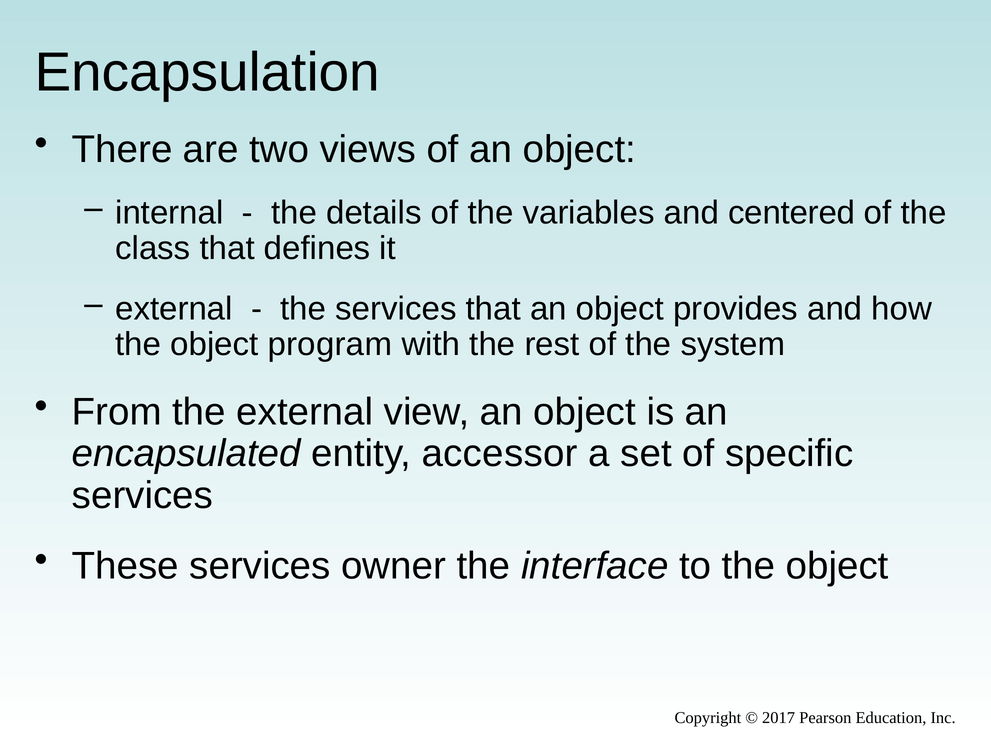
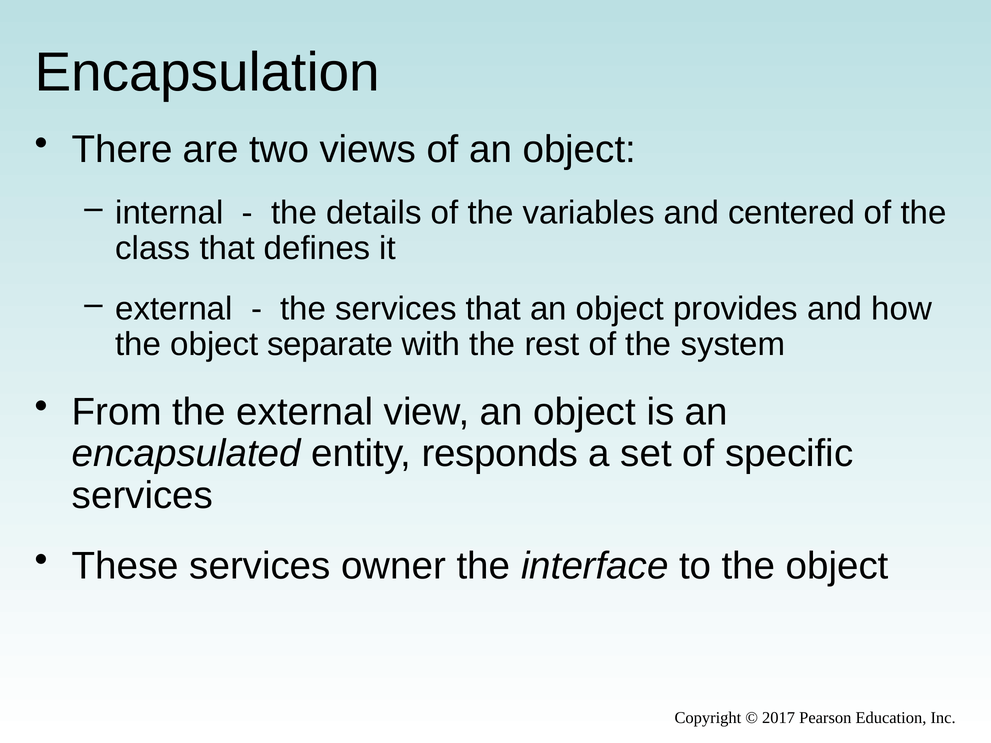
program: program -> separate
accessor: accessor -> responds
